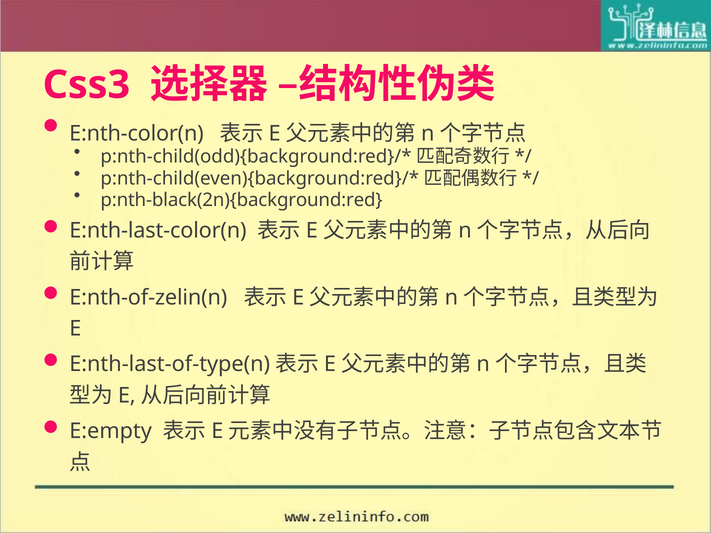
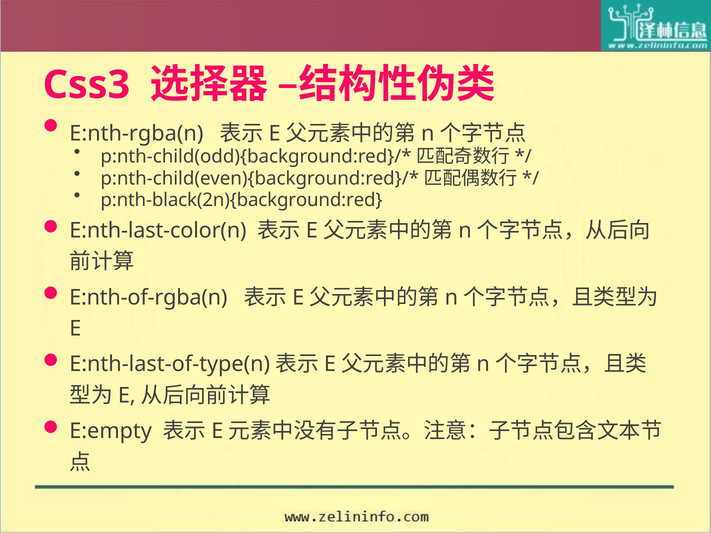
E:nth-color(n: E:nth-color(n -> E:nth-rgba(n
E:nth-of-zelin(n: E:nth-of-zelin(n -> E:nth-of-rgba(n
